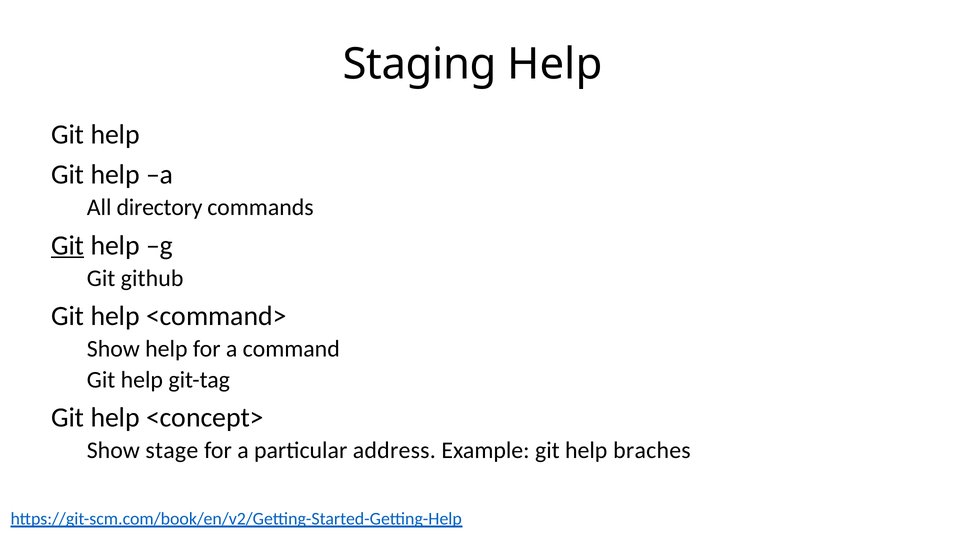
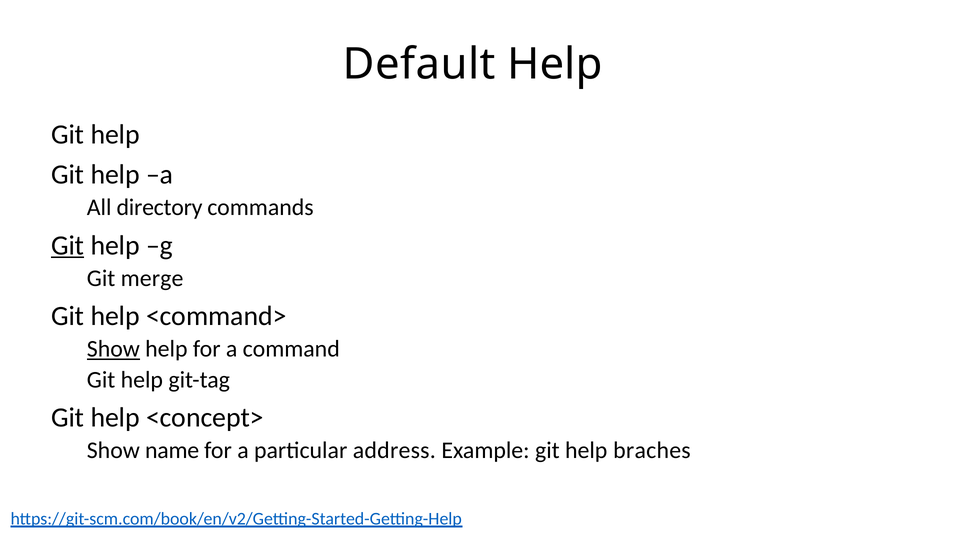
Staging: Staging -> Default
github: github -> merge
Show at (113, 349) underline: none -> present
stage: stage -> name
